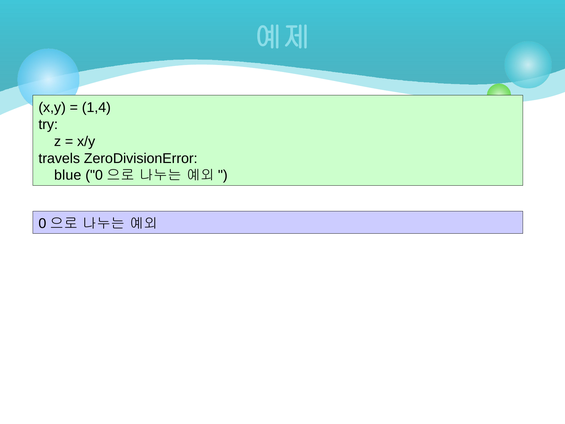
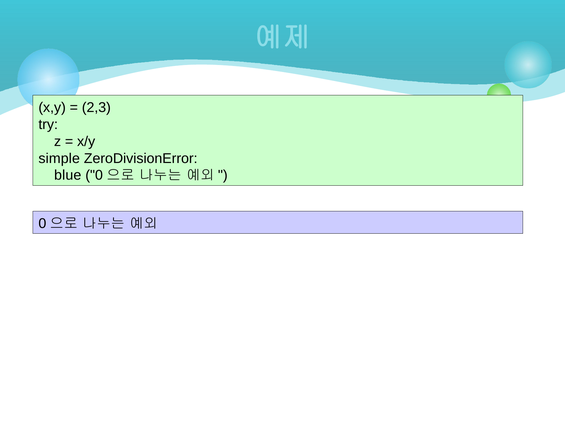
1,4: 1,4 -> 2,3
travels: travels -> simple
